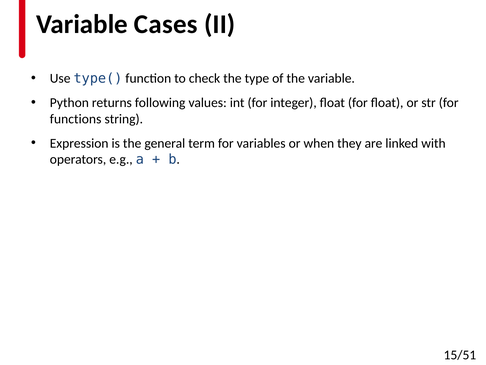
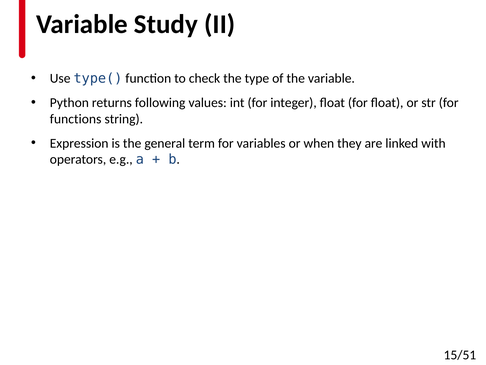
Cases: Cases -> Study
